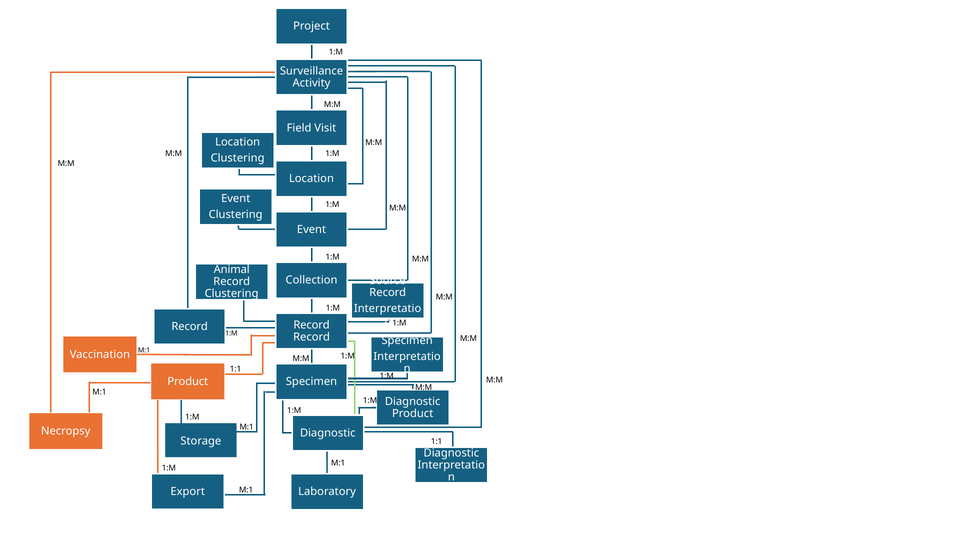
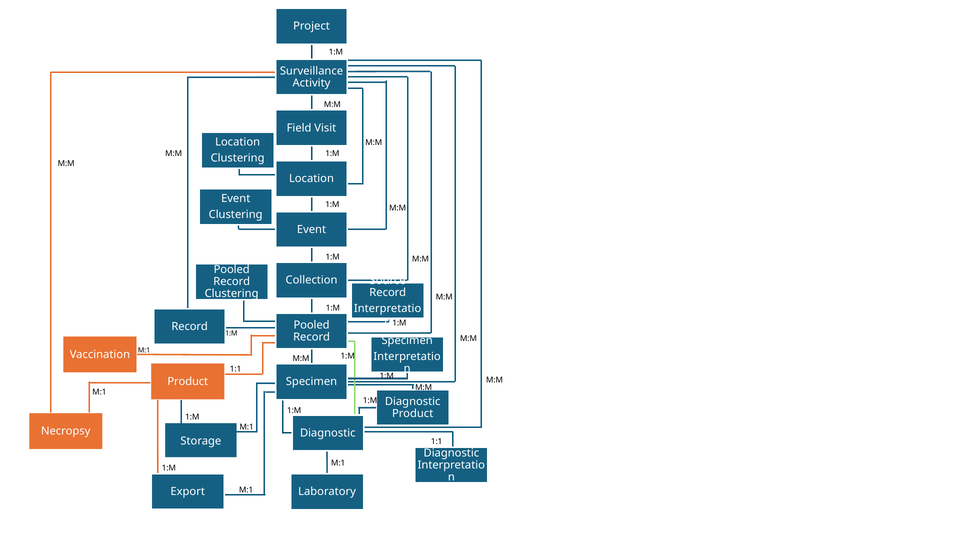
Animal at (232, 270): Animal -> Pooled
Record at (312, 325): Record -> Pooled
